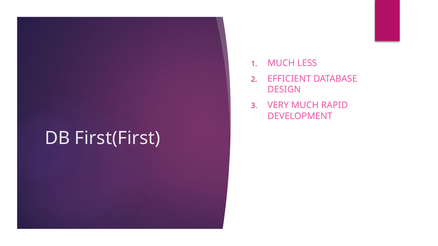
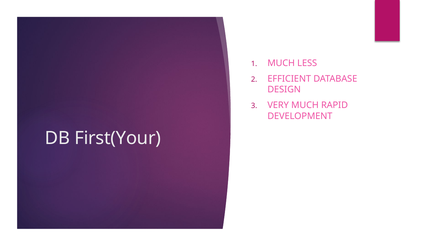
First(First: First(First -> First(Your
